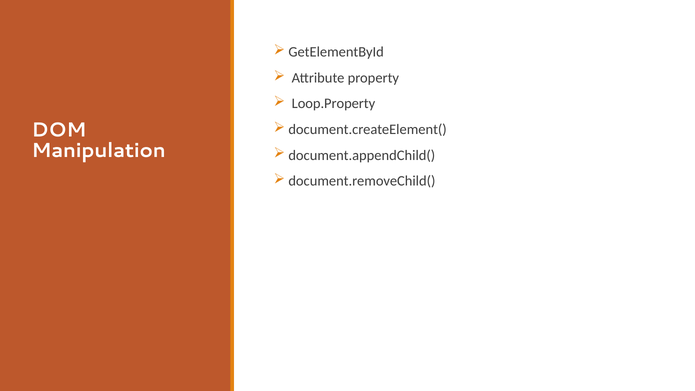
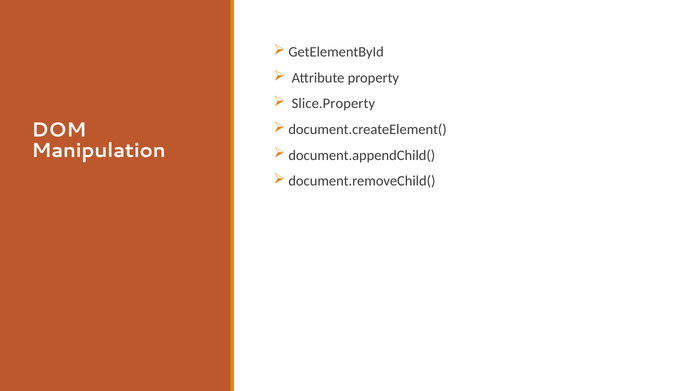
Loop.Property: Loop.Property -> Slice.Property
